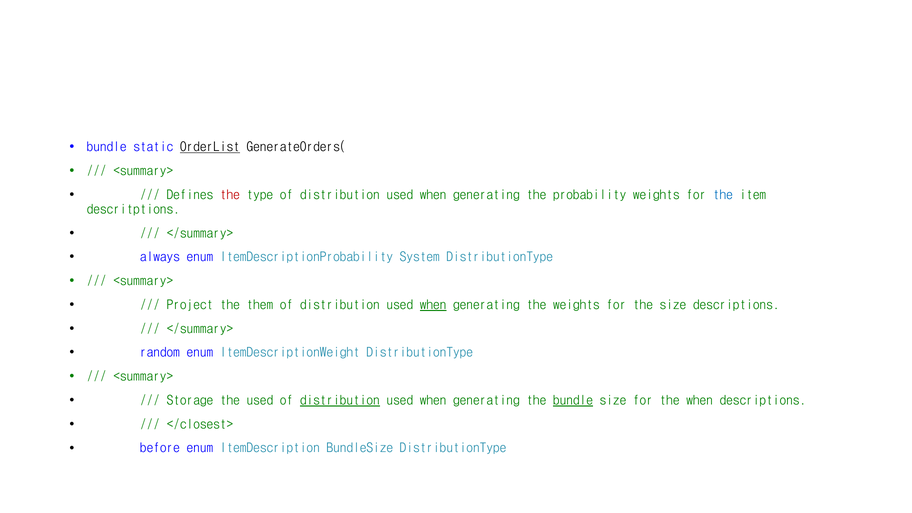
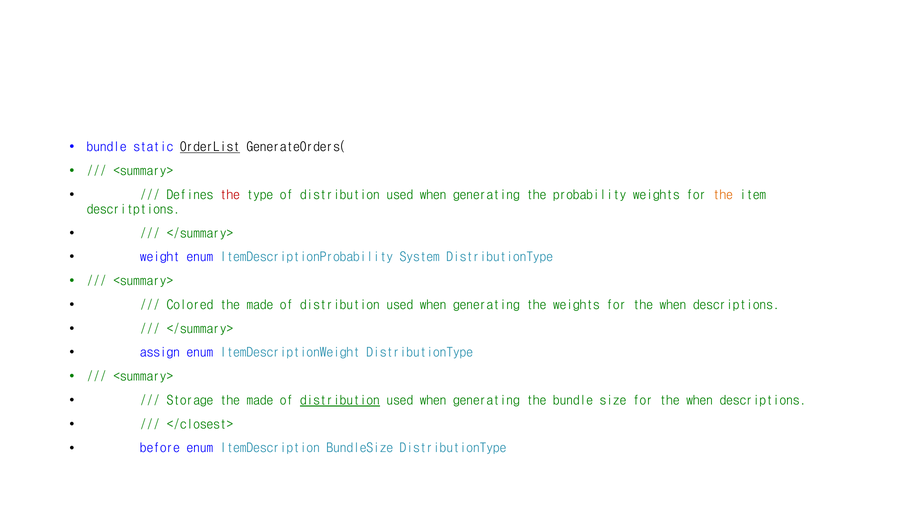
the at (723, 195) colour: blue -> orange
always: always -> weight
Project: Project -> Colored
them at (260, 305): them -> made
when at (433, 305) underline: present -> none
weights for the size: size -> when
random: random -> assign
used at (260, 400): used -> made
bundle at (573, 400) underline: present -> none
